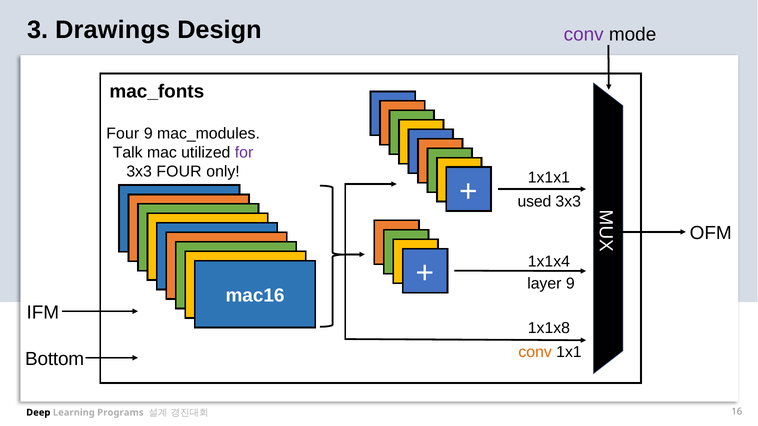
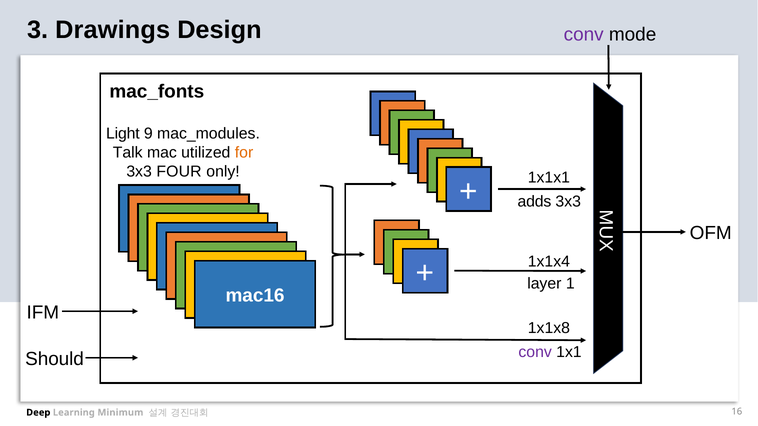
Four at (123, 134): Four -> Light
for colour: purple -> orange
used: used -> adds
layer 9: 9 -> 1
conv at (535, 352) colour: orange -> purple
Bottom: Bottom -> Should
Programs: Programs -> Minimum
